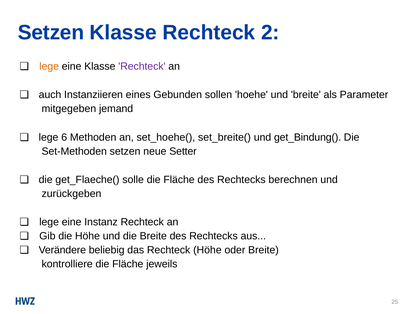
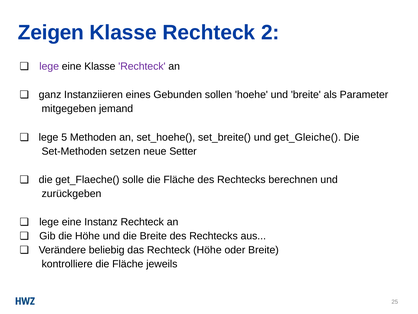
Setzen at (51, 32): Setzen -> Zeigen
lege at (49, 66) colour: orange -> purple
auch: auch -> ganz
6: 6 -> 5
get_Bindung(: get_Bindung( -> get_Gleiche(
